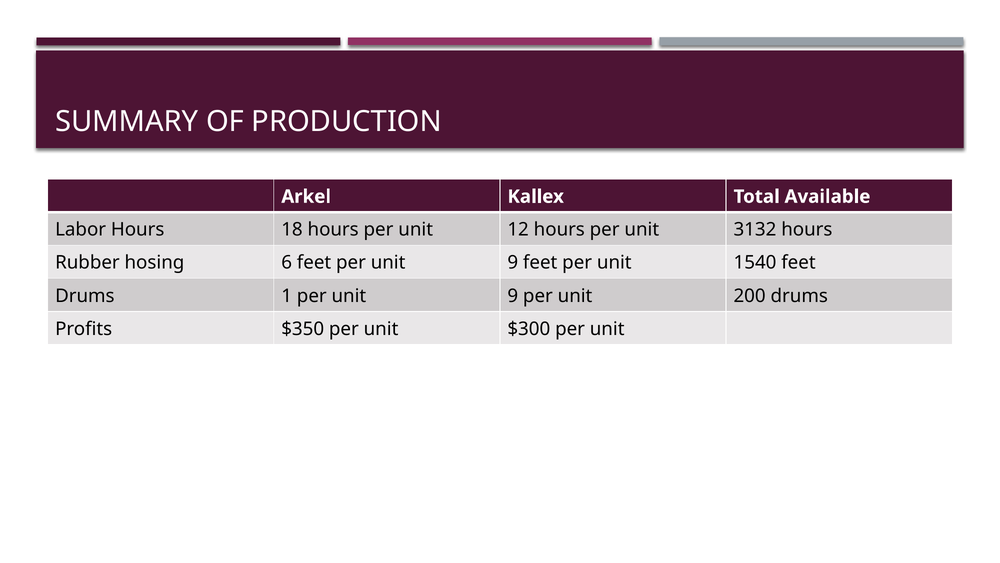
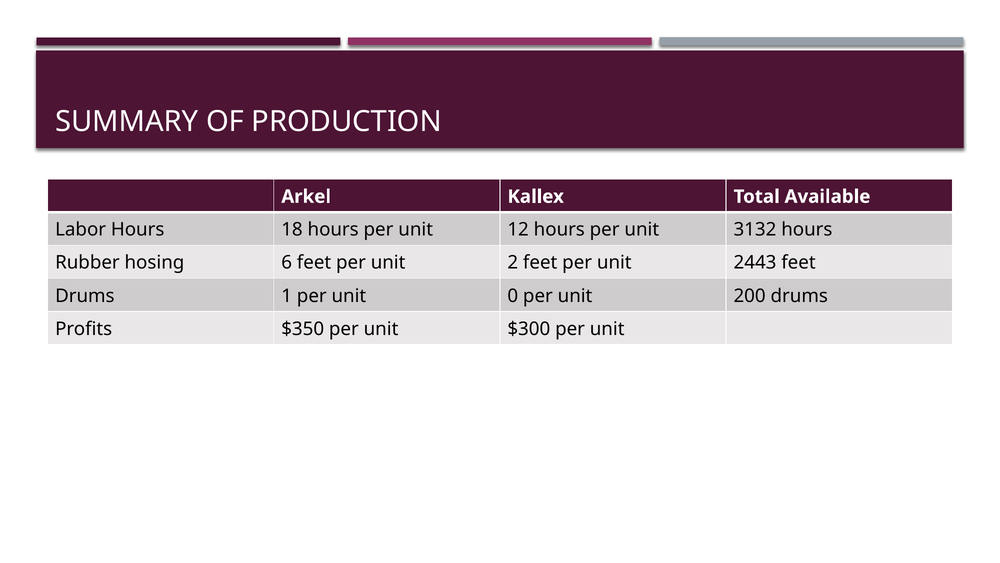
feet per unit 9: 9 -> 2
1540: 1540 -> 2443
1 per unit 9: 9 -> 0
